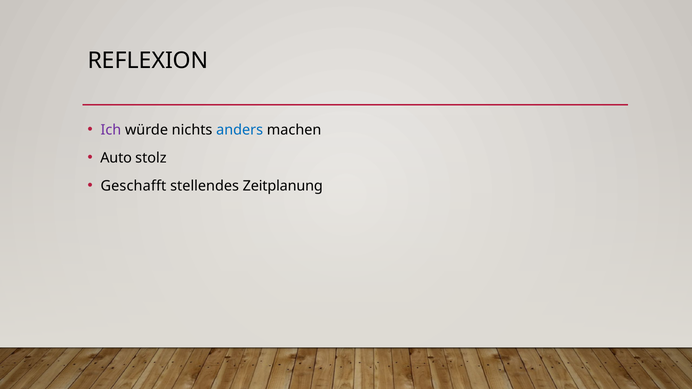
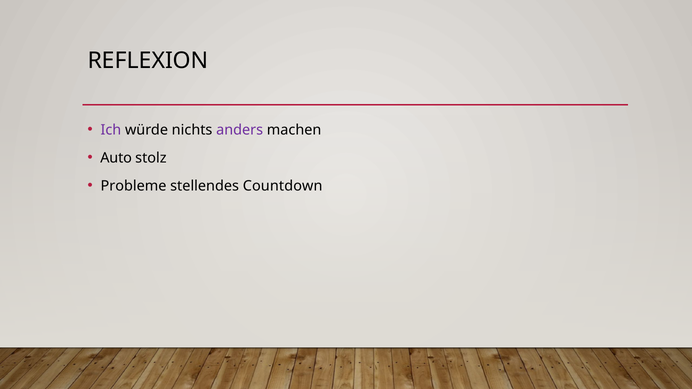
anders colour: blue -> purple
Geschafft: Geschafft -> Probleme
Zeitplanung: Zeitplanung -> Countdown
